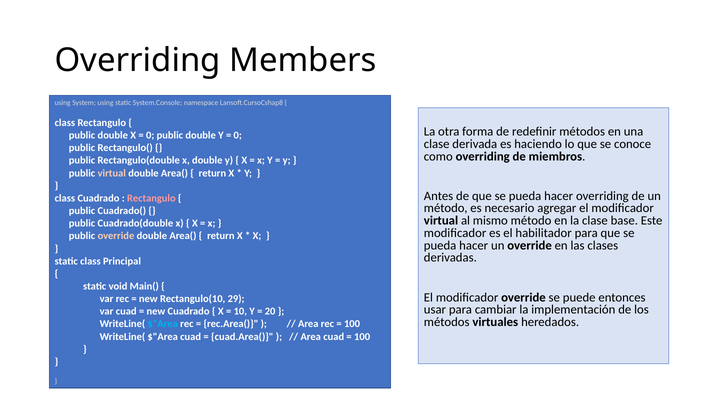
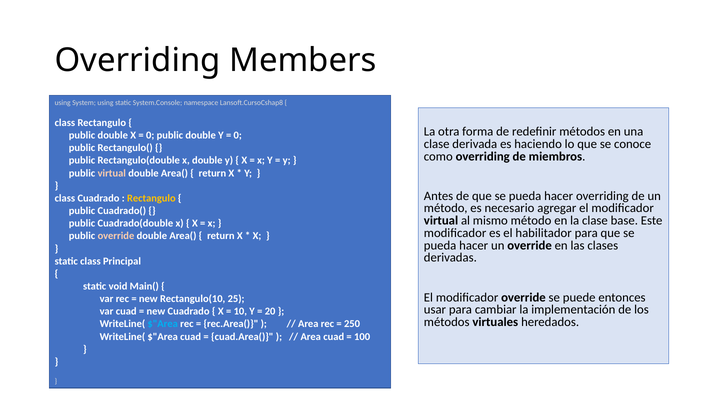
Rectangulo at (151, 198) colour: pink -> yellow
29: 29 -> 25
100 at (352, 324): 100 -> 250
